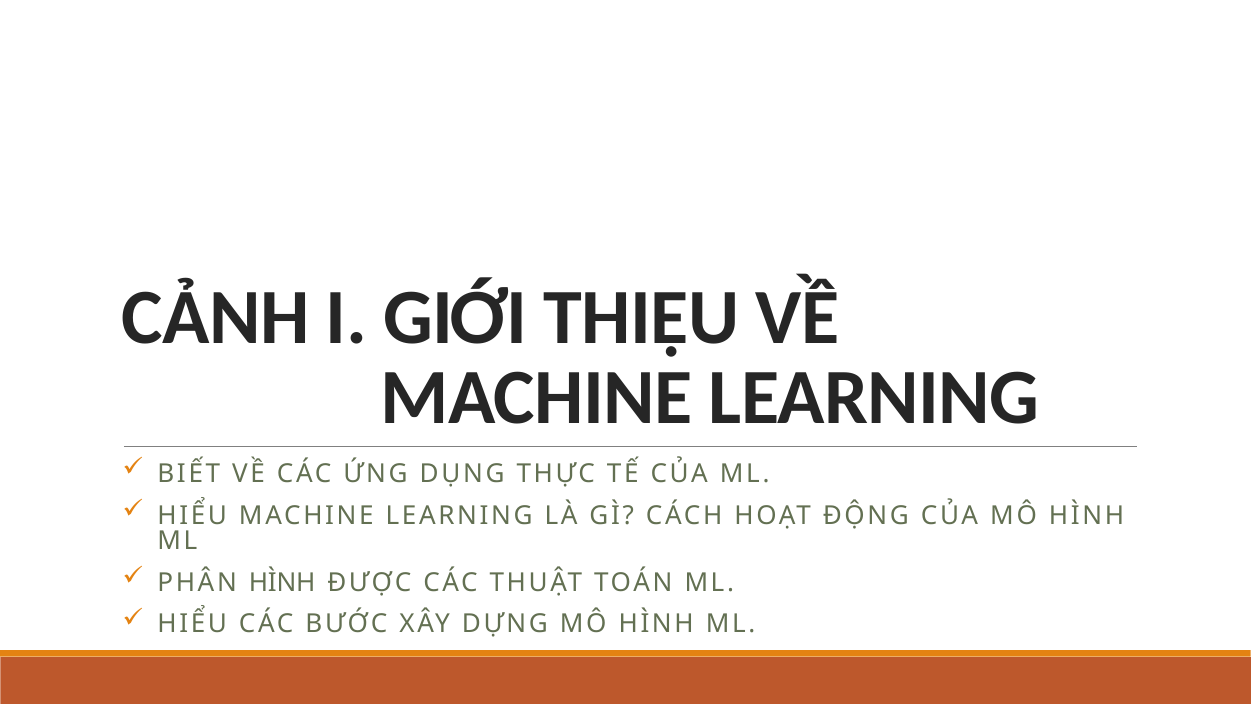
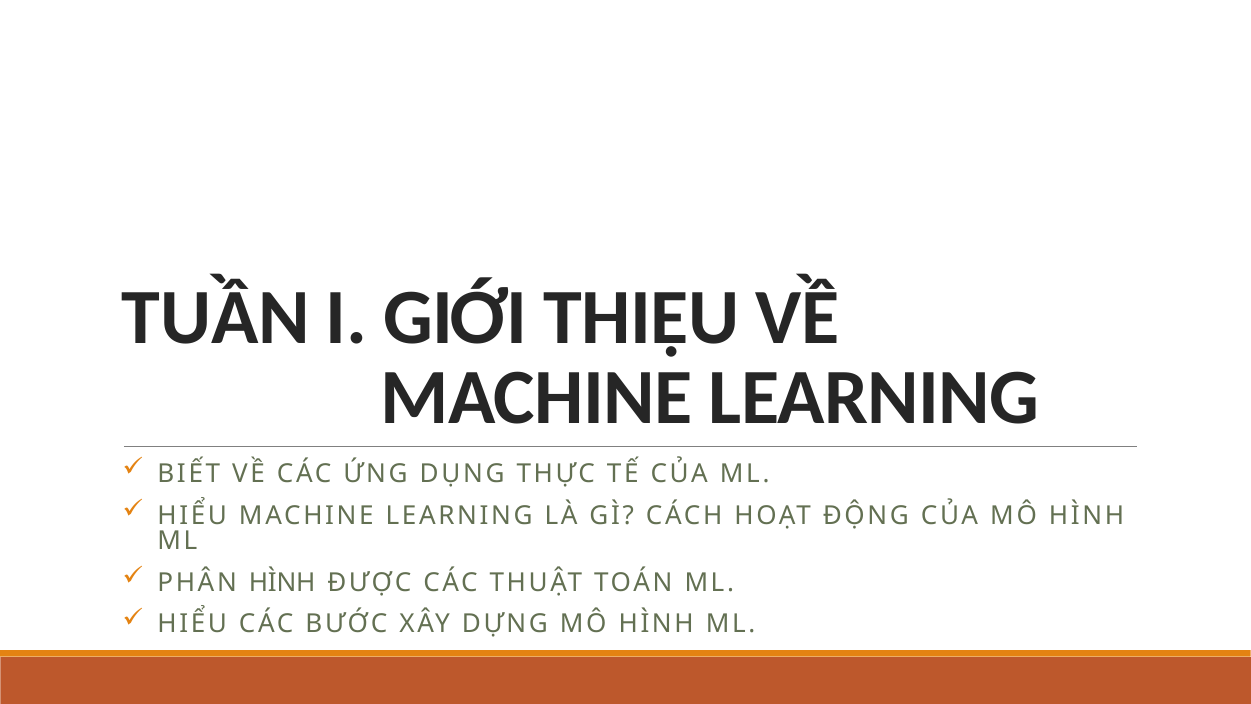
CẢNH: CẢNH -> TUẦN
